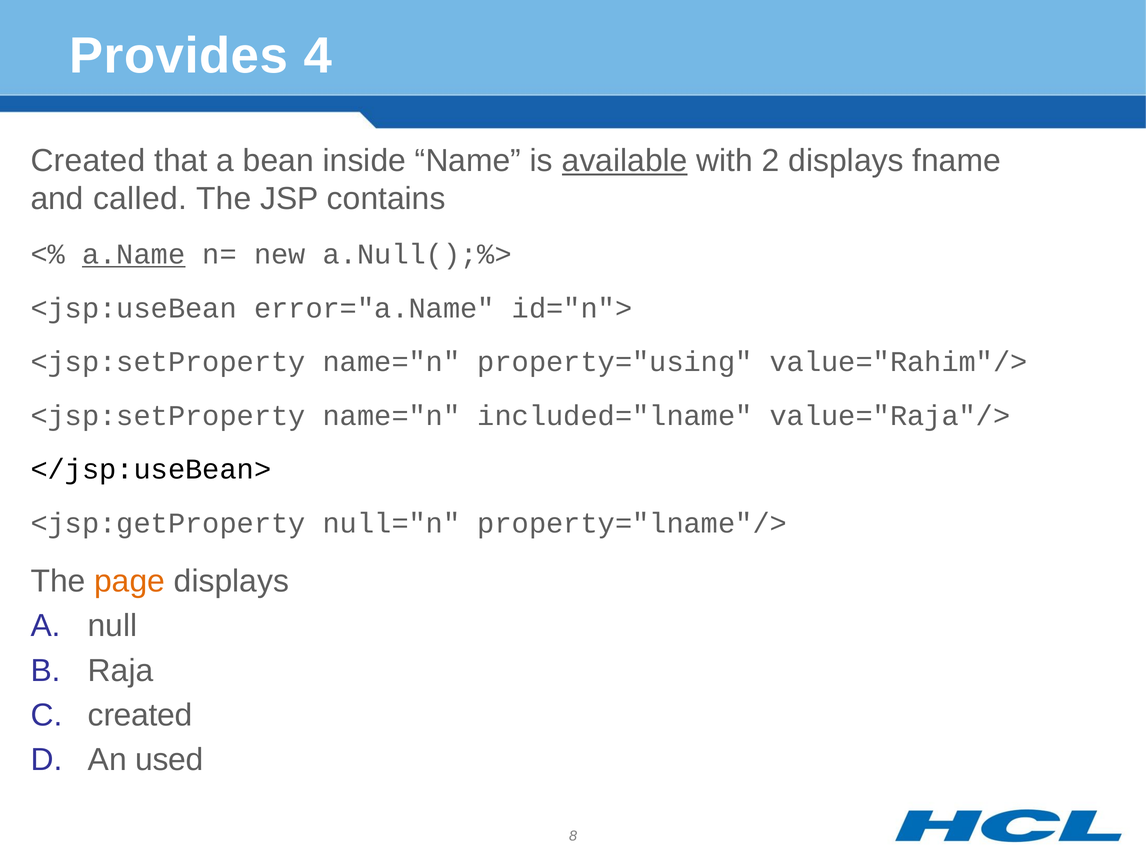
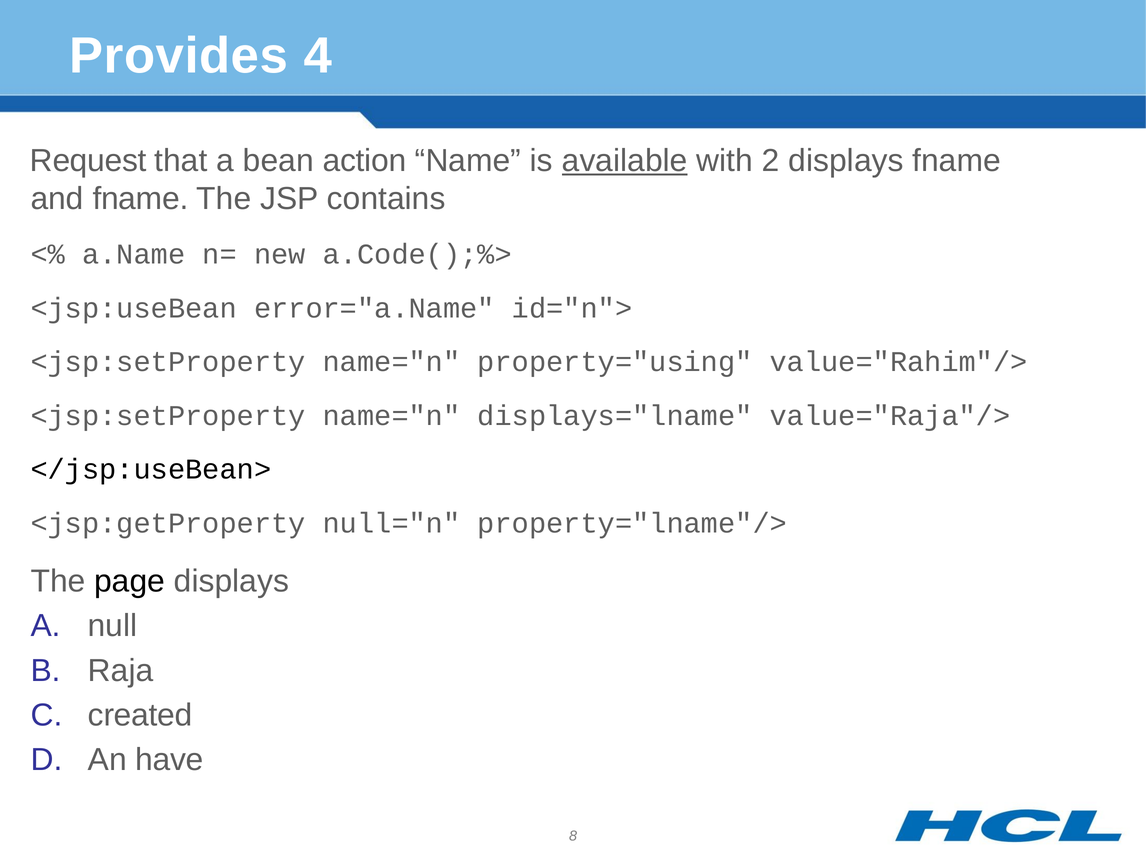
Created at (88, 161): Created -> Request
inside: inside -> action
and called: called -> fname
a.Name underline: present -> none
a.Null();%>: a.Null();%> -> a.Code();%>
included="lname: included="lname -> displays="lname
page colour: orange -> black
used: used -> have
